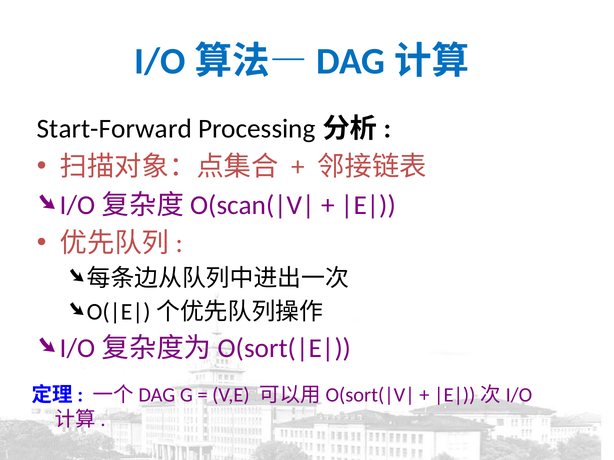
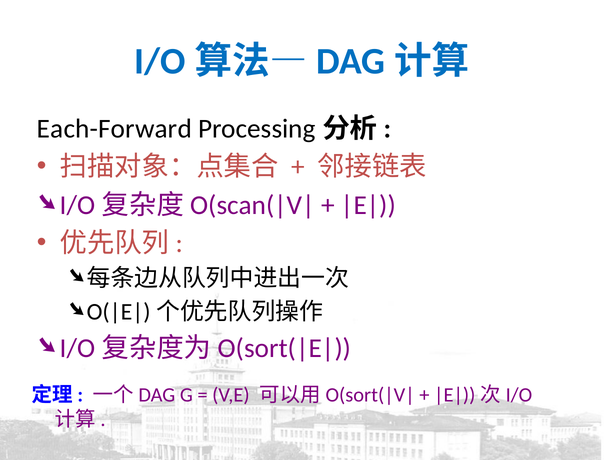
Start-Forward: Start-Forward -> Each-Forward
